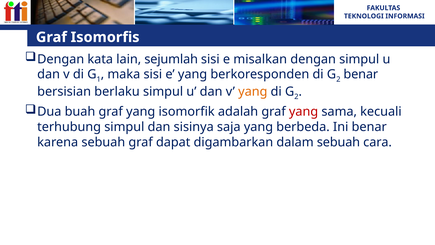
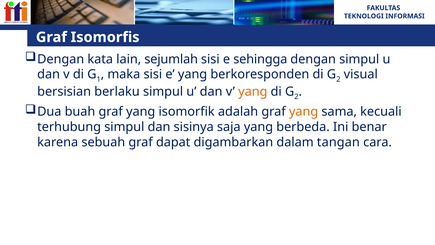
misalkan: misalkan -> sehingga
benar at (361, 74): benar -> visual
yang at (304, 112) colour: red -> orange
dalam sebuah: sebuah -> tangan
